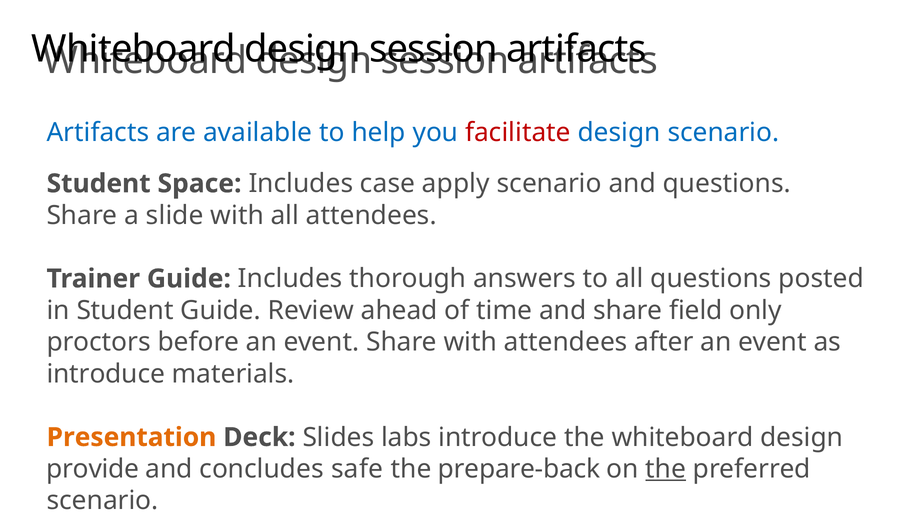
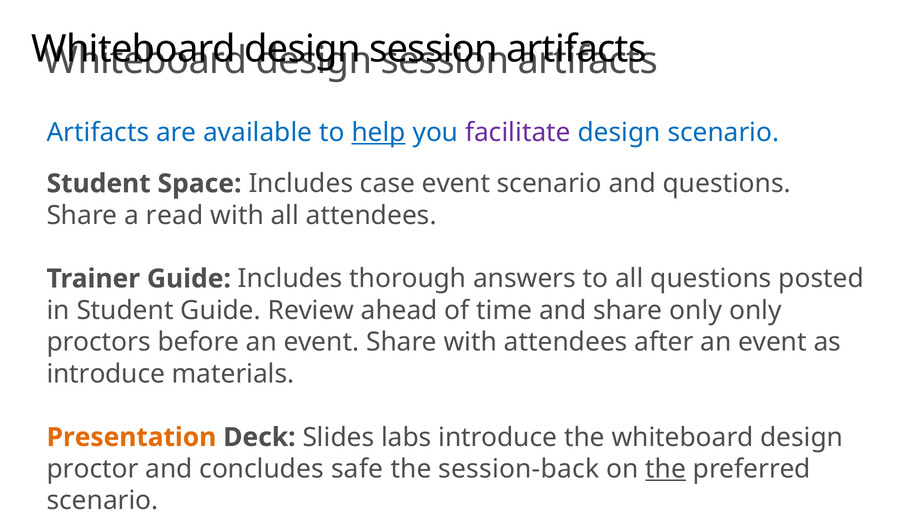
help underline: none -> present
facilitate colour: red -> purple
case apply: apply -> event
slide: slide -> read
share field: field -> only
provide: provide -> proctor
prepare-back: prepare-back -> session-back
